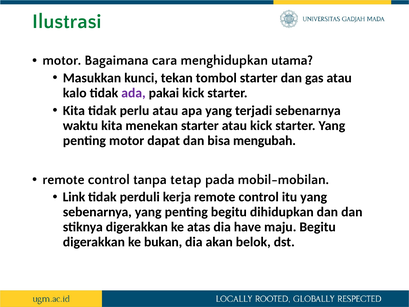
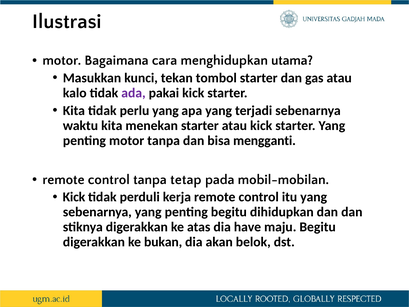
Ilustrasi colour: green -> black
perlu atau: atau -> yang
motor dapat: dapat -> tanpa
mengubah: mengubah -> mengganti
Link at (74, 197): Link -> Kick
